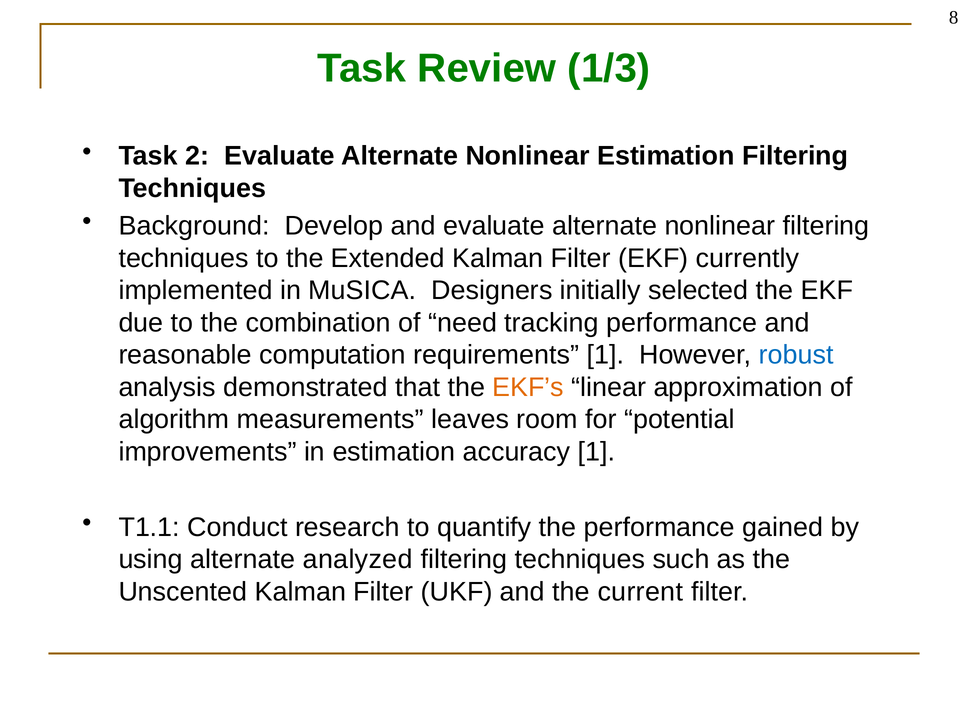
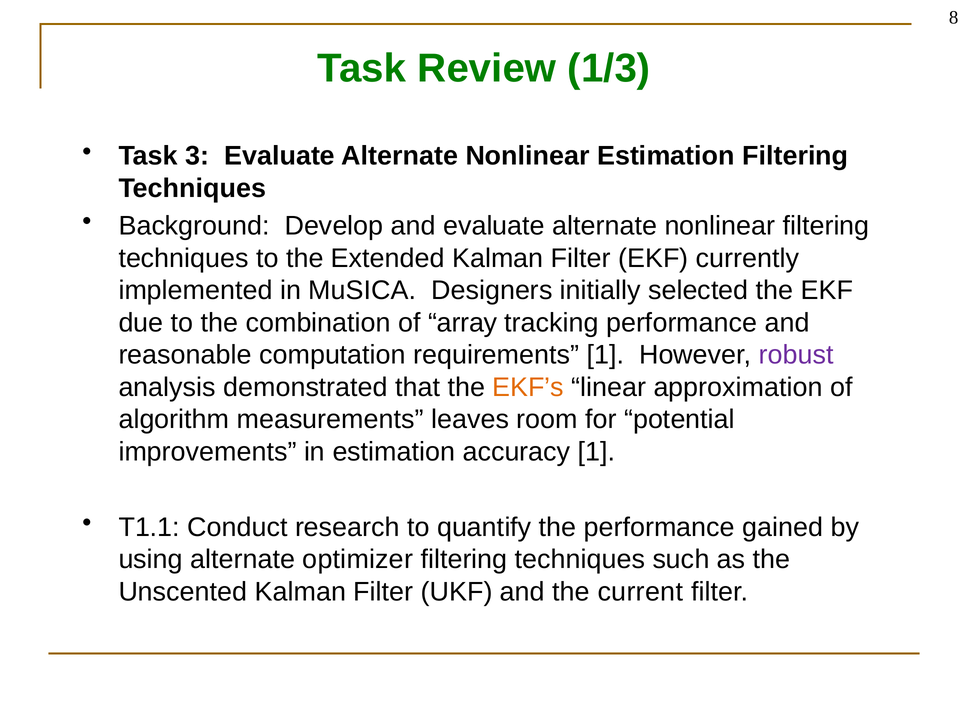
2: 2 -> 3
need: need -> array
robust colour: blue -> purple
analyzed: analyzed -> optimizer
